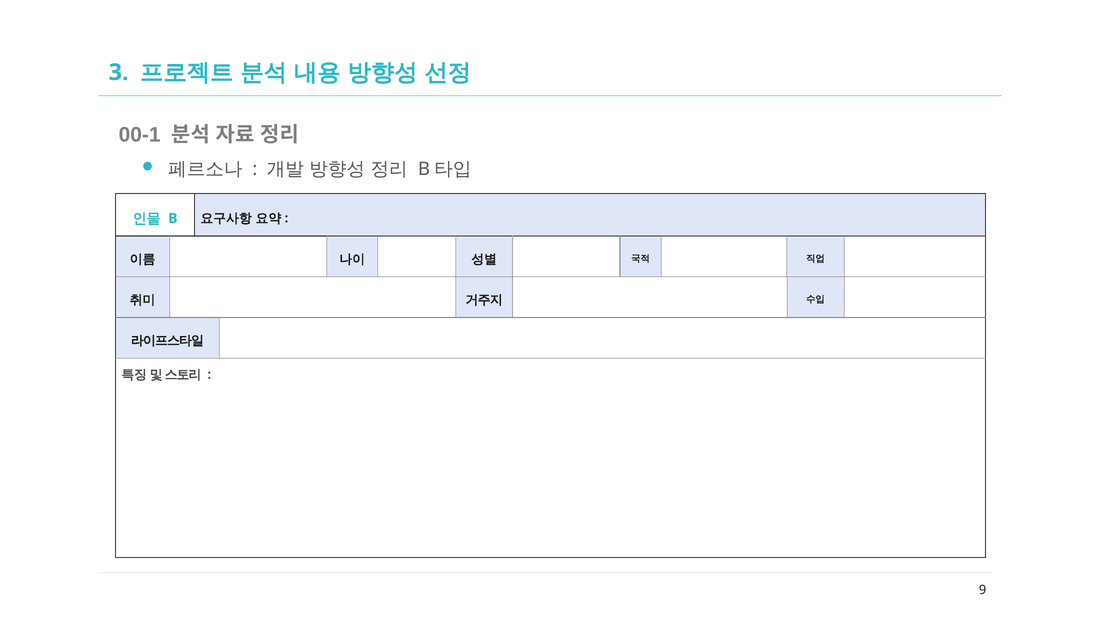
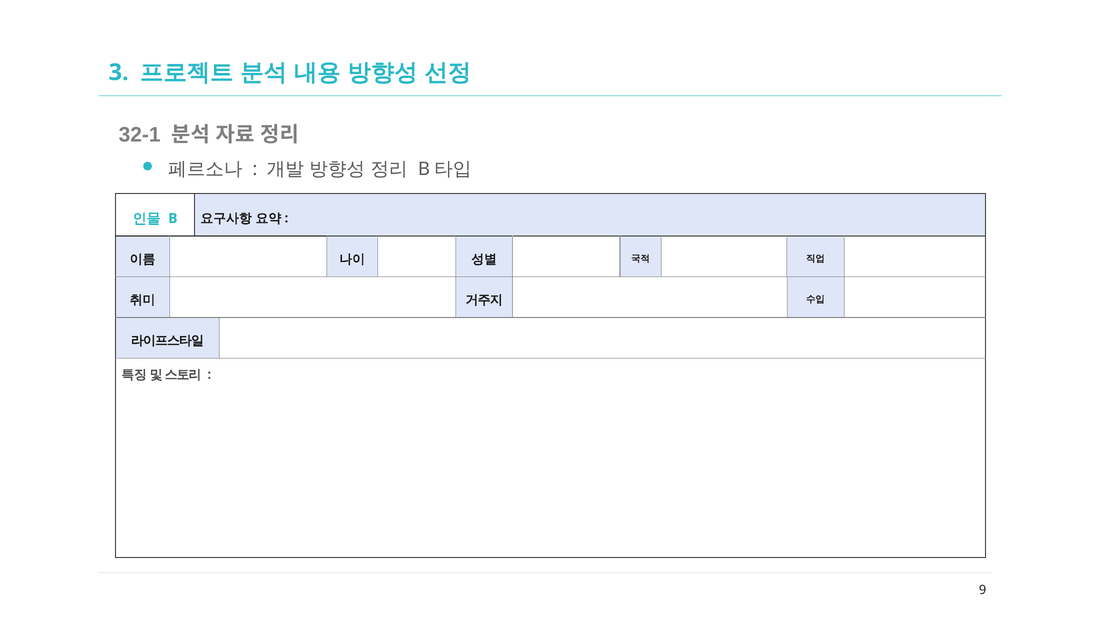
00-1: 00-1 -> 32-1
